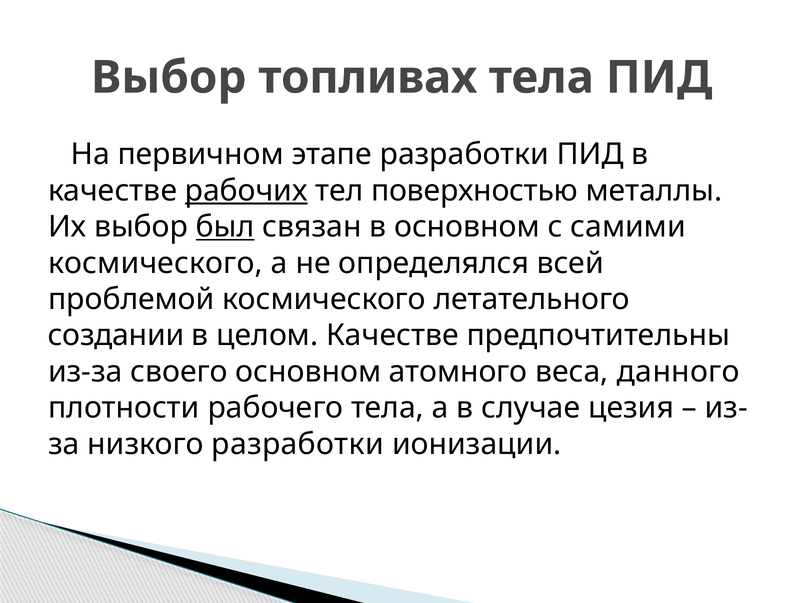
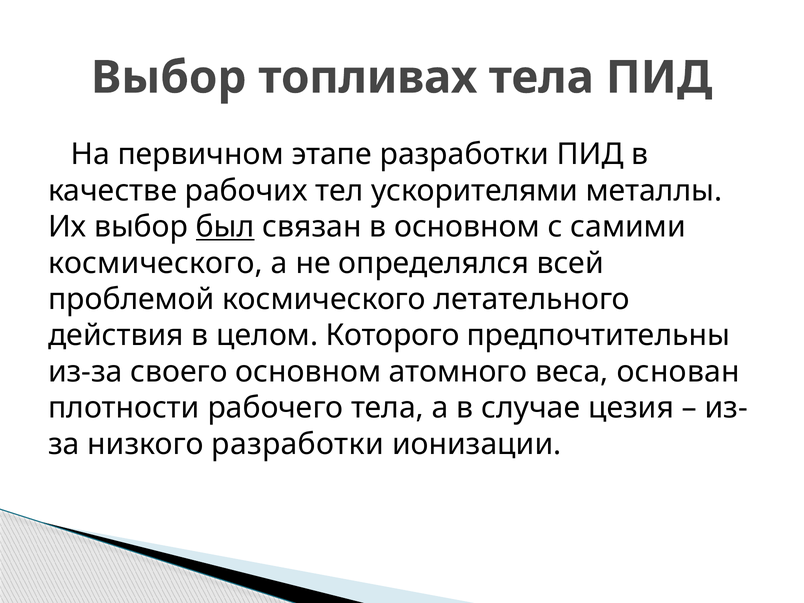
рабочих underline: present -> none
поверхностью: поверхностью -> ускорителями
создании: создании -> действия
целом Качестве: Качестве -> Которого
данного: данного -> основан
